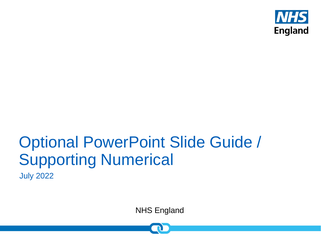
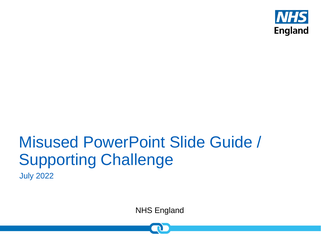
Optional: Optional -> Misused
Numerical: Numerical -> Challenge
